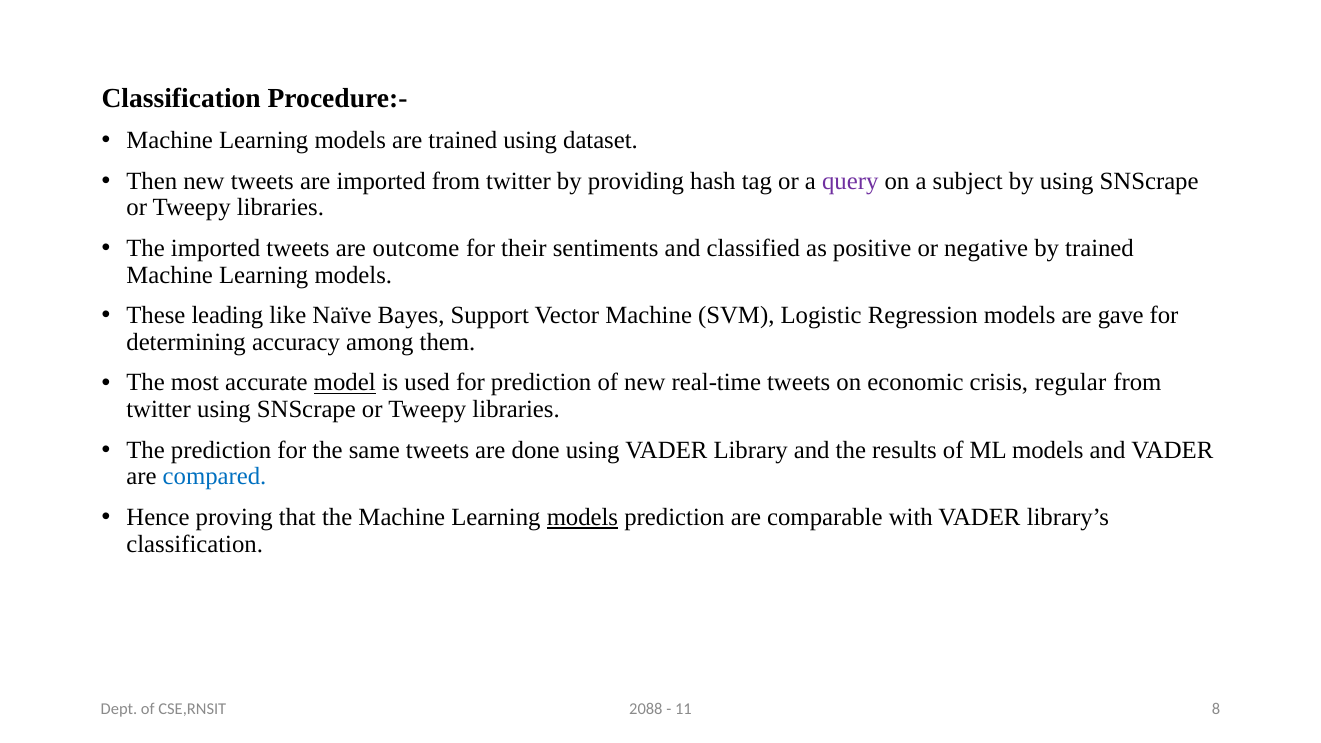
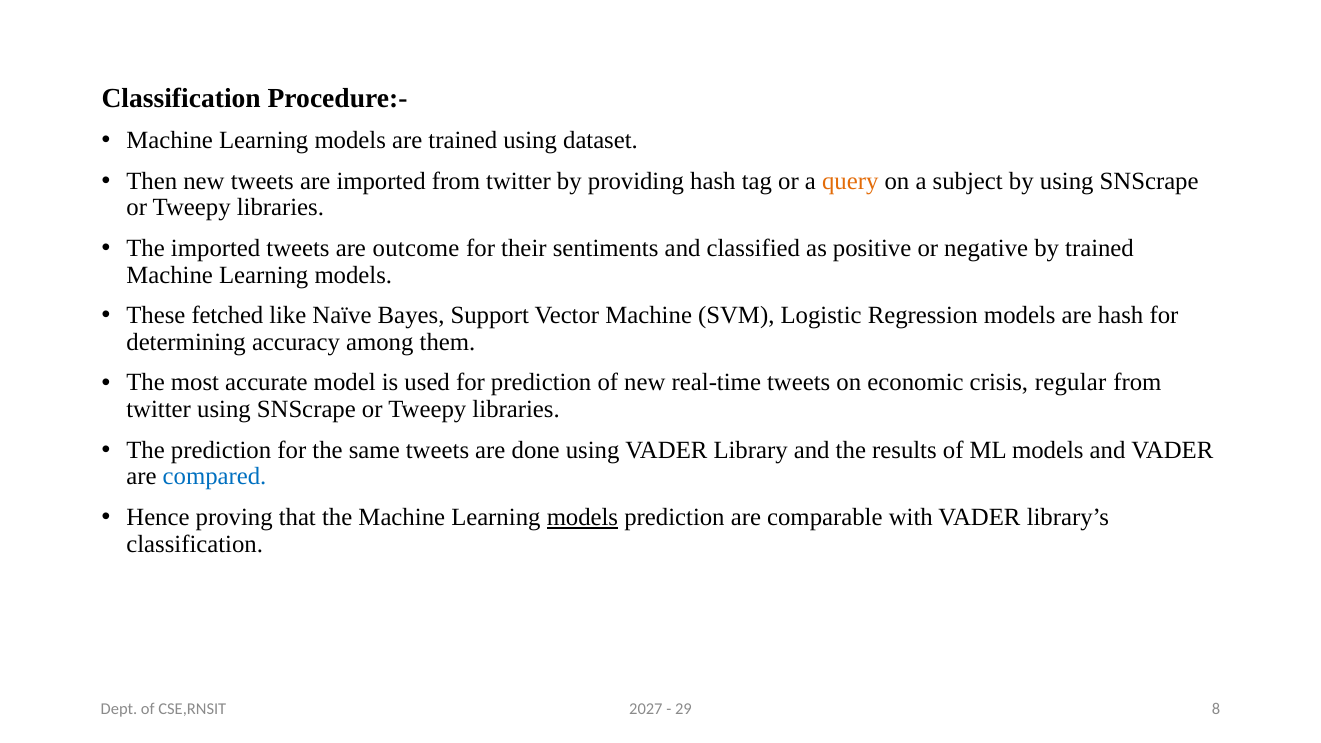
query colour: purple -> orange
leading: leading -> fetched
are gave: gave -> hash
model underline: present -> none
2088: 2088 -> 2027
11: 11 -> 29
